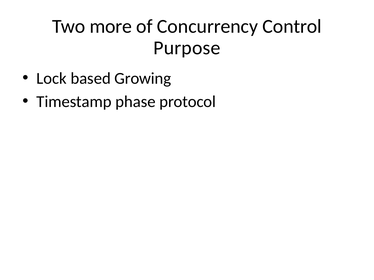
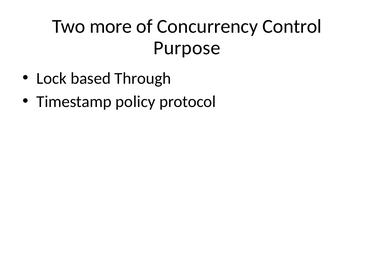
Growing: Growing -> Through
phase: phase -> policy
